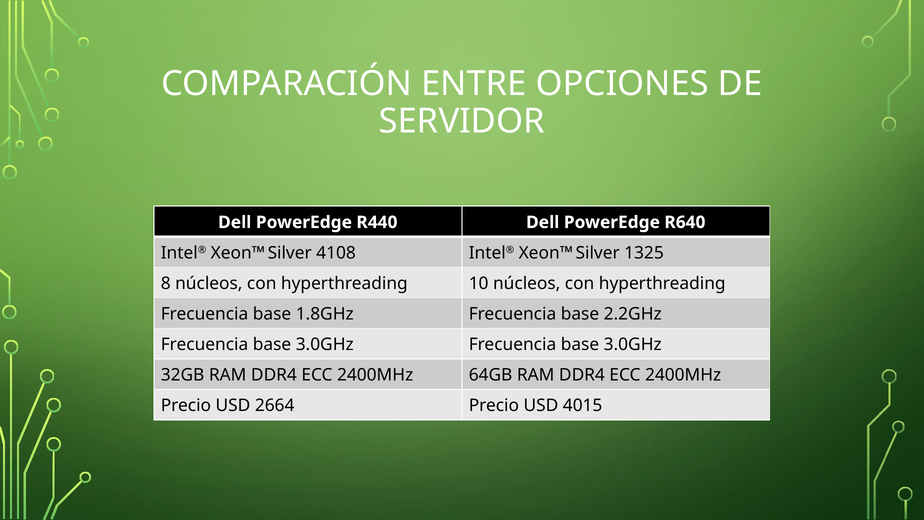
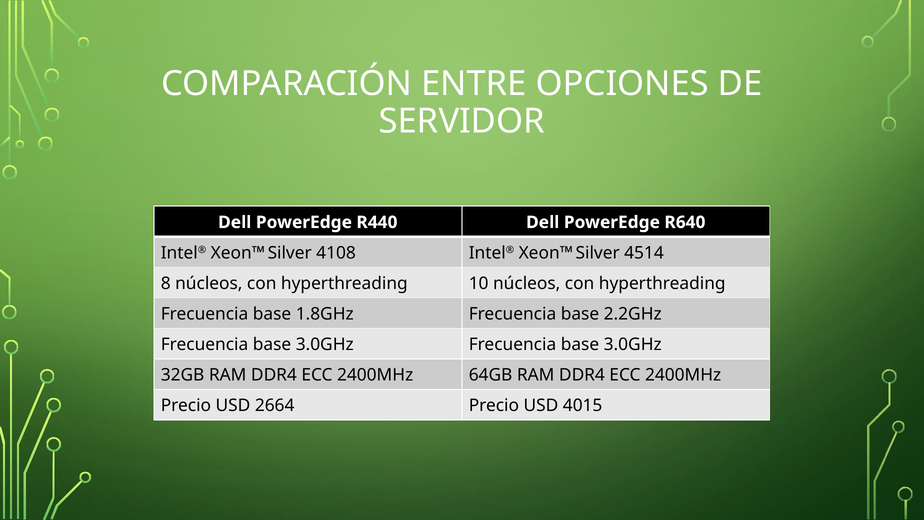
1325: 1325 -> 4514
